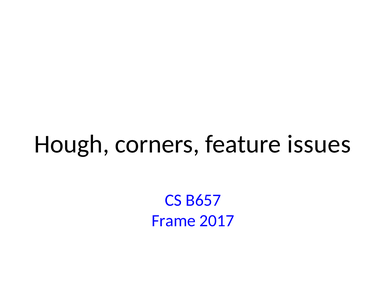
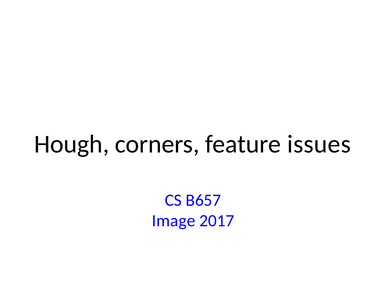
Frame: Frame -> Image
